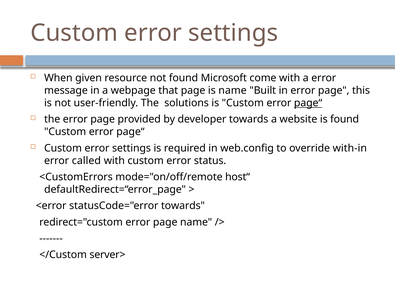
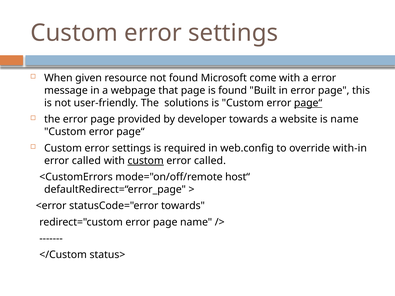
is name: name -> found
is found: found -> name
custom at (146, 161) underline: none -> present
status at (210, 161): status -> called
server>: server> -> status>
